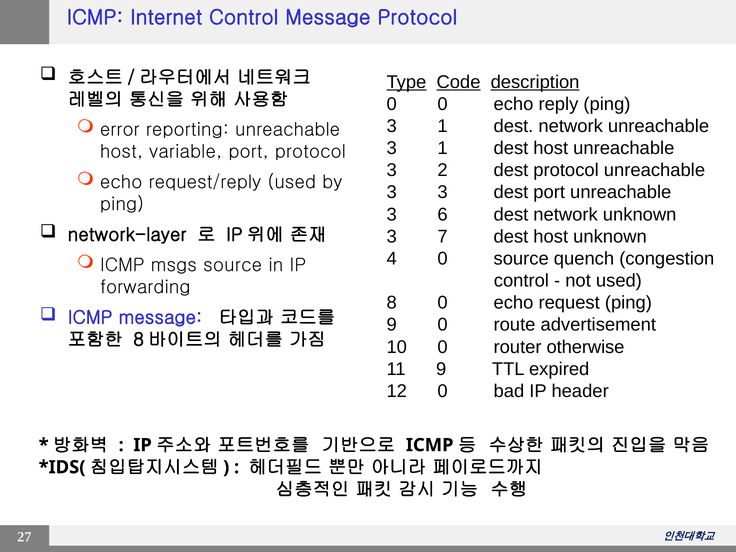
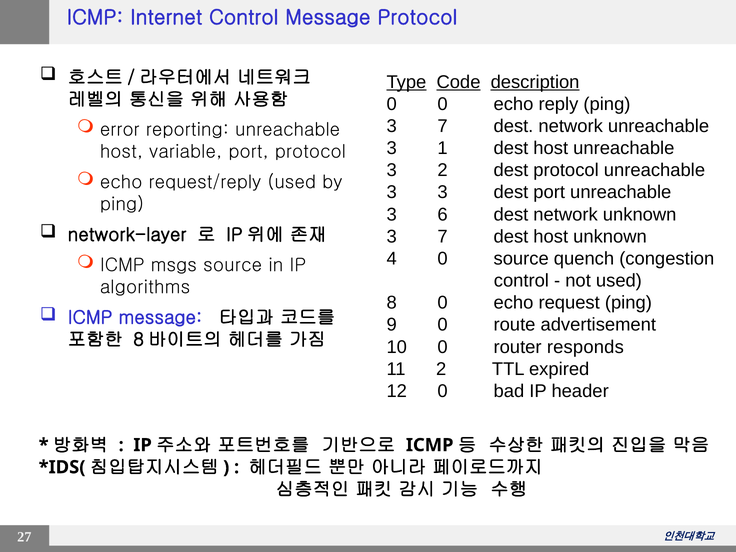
1 at (443, 126): 1 -> 7
forwarding: forwarding -> algorithms
otherwise: otherwise -> responds
11 9: 9 -> 2
